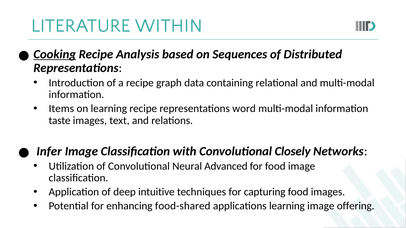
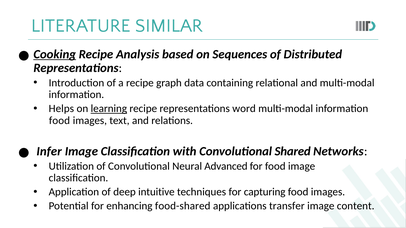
WITHIN: WITHIN -> SIMILAR
Items: Items -> Helps
learning at (109, 109) underline: none -> present
taste at (60, 121): taste -> food
Closely: Closely -> Shared
applications learning: learning -> transfer
offering: offering -> content
